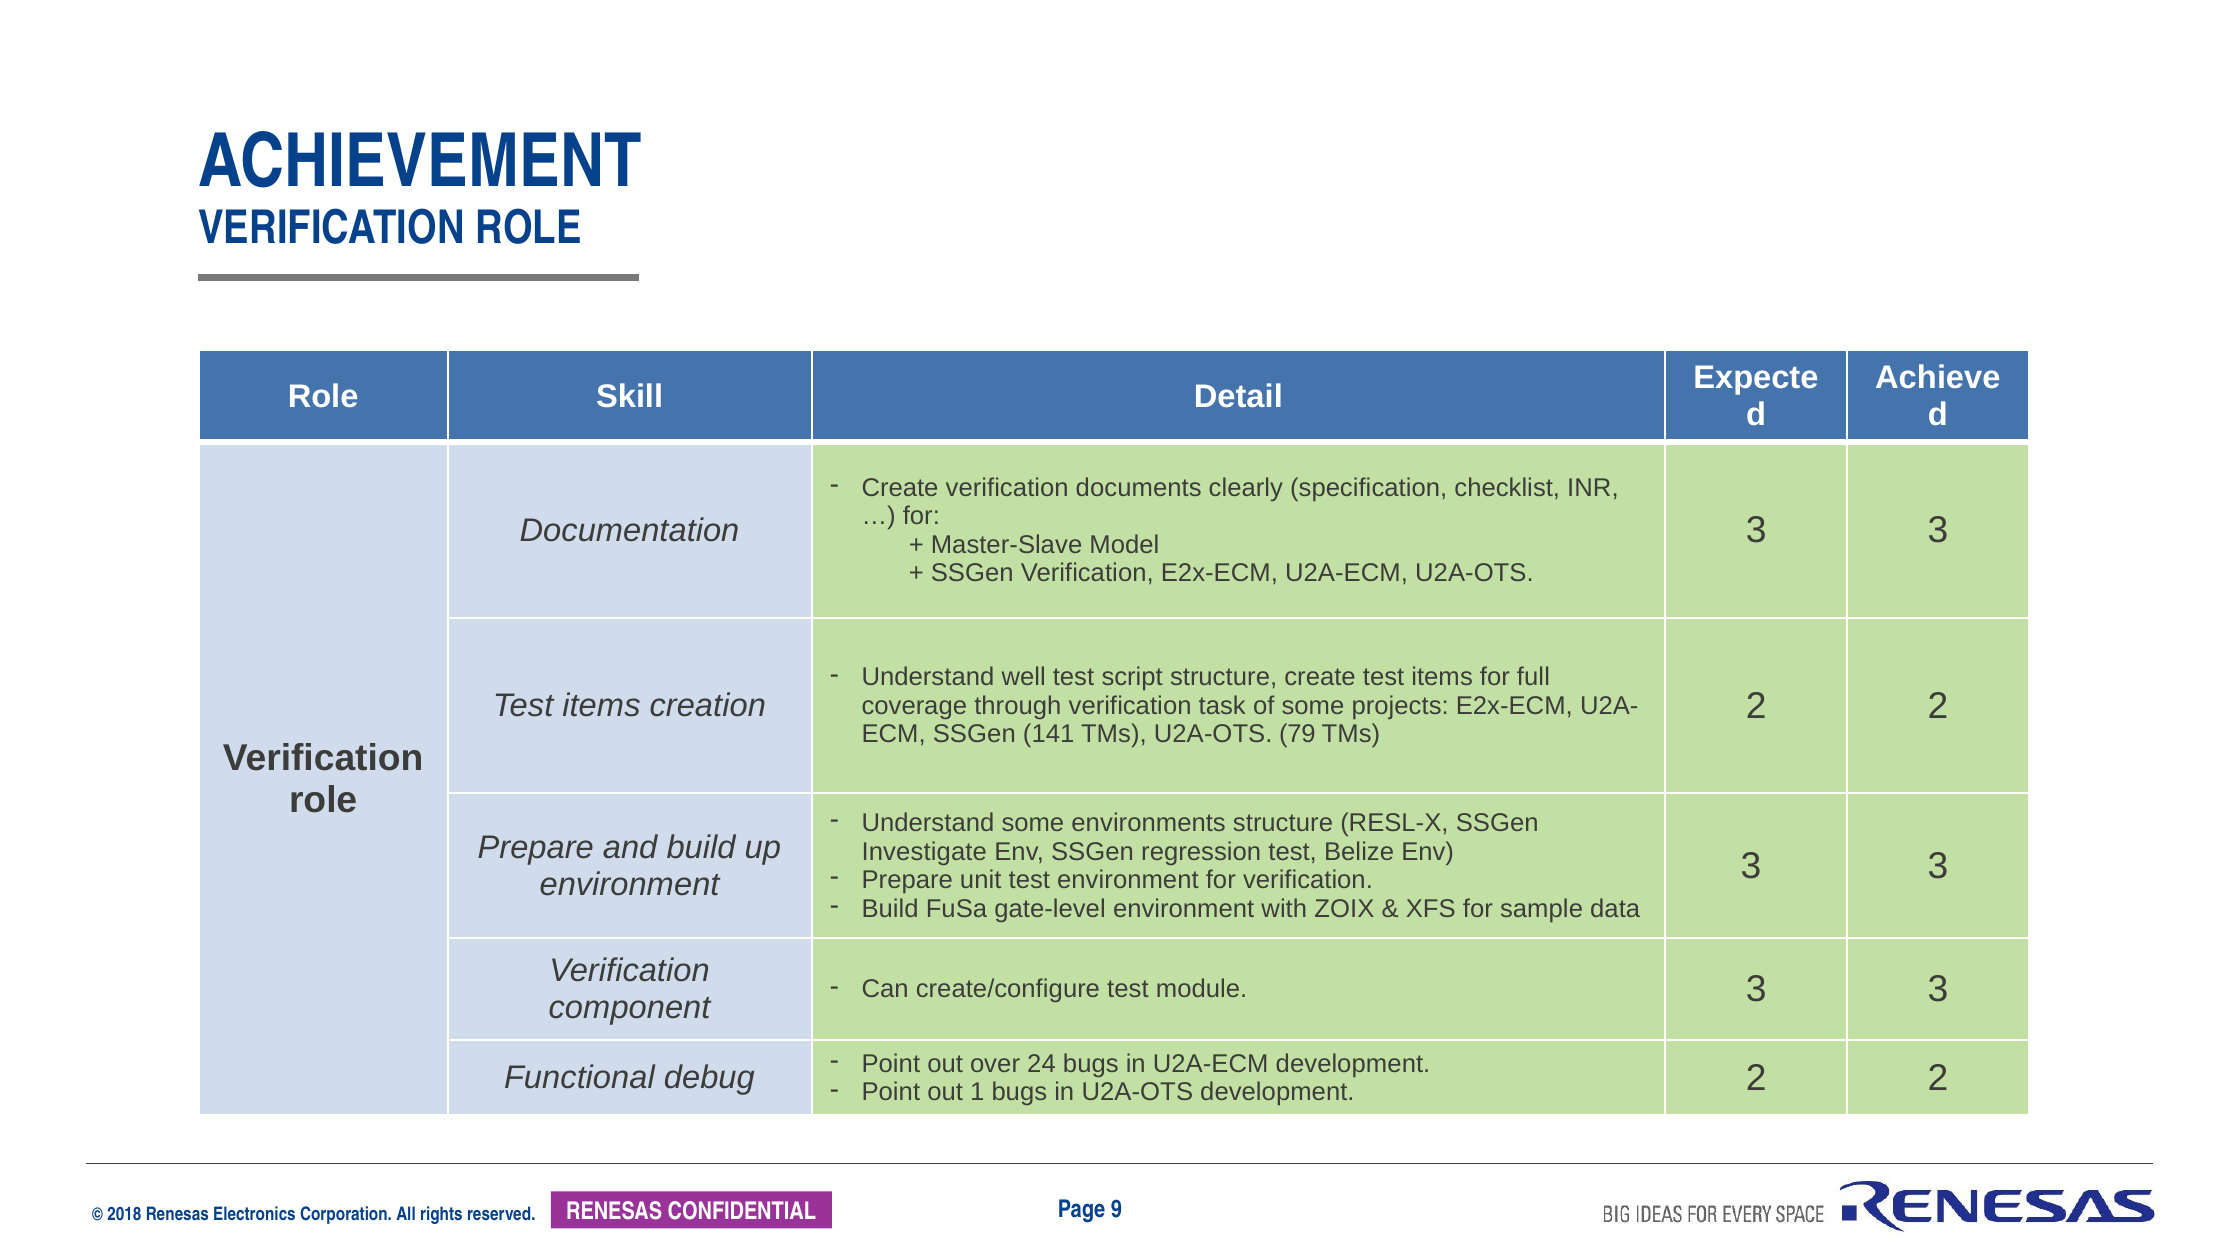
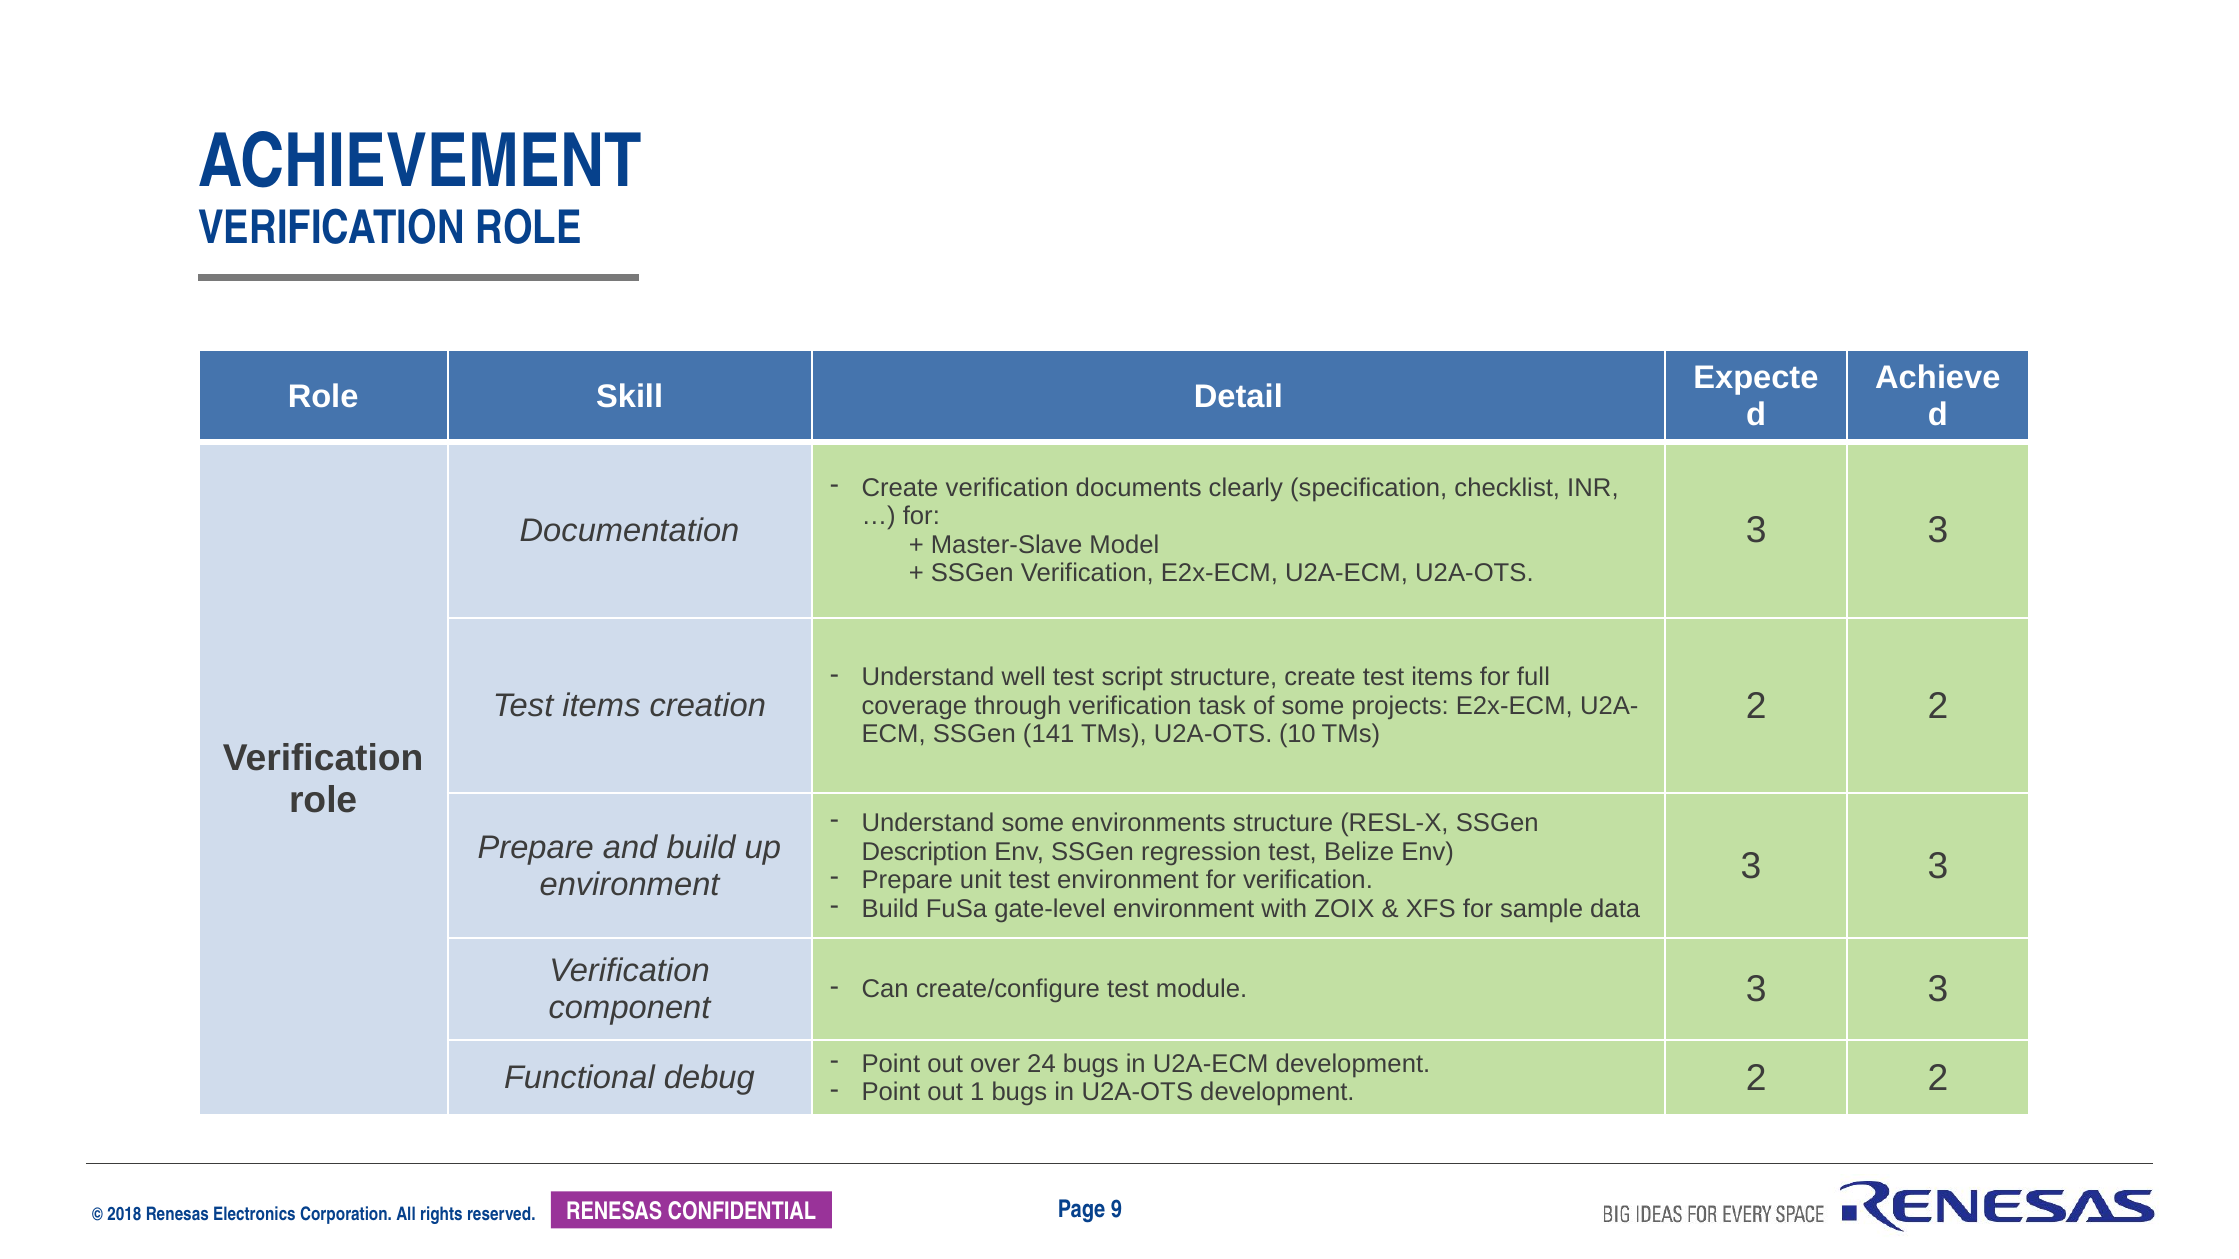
79: 79 -> 10
Investigate: Investigate -> Description
